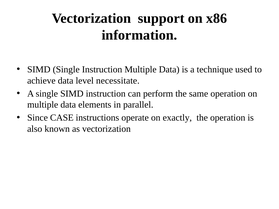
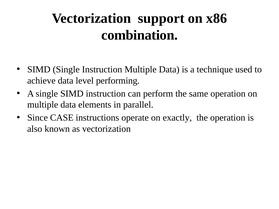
information: information -> combination
necessitate: necessitate -> performing
